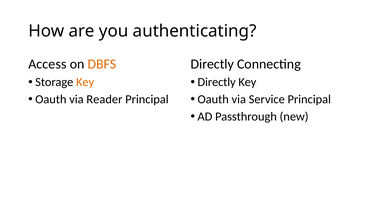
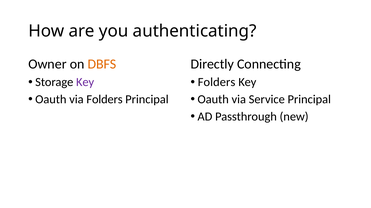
Access: Access -> Owner
Key at (85, 82) colour: orange -> purple
Directly at (217, 82): Directly -> Folders
via Reader: Reader -> Folders
